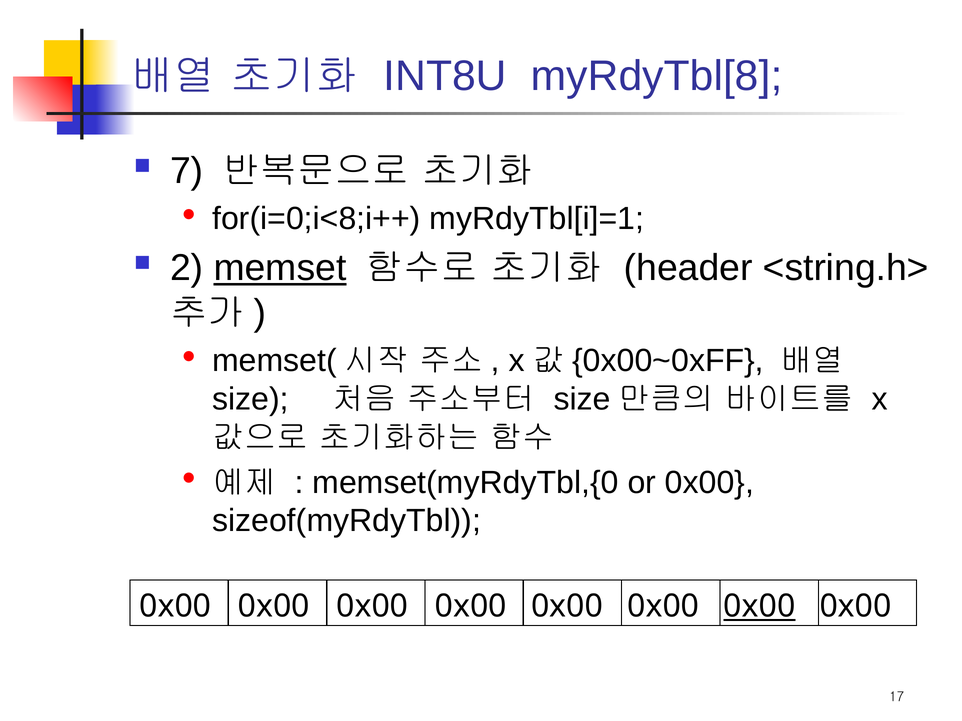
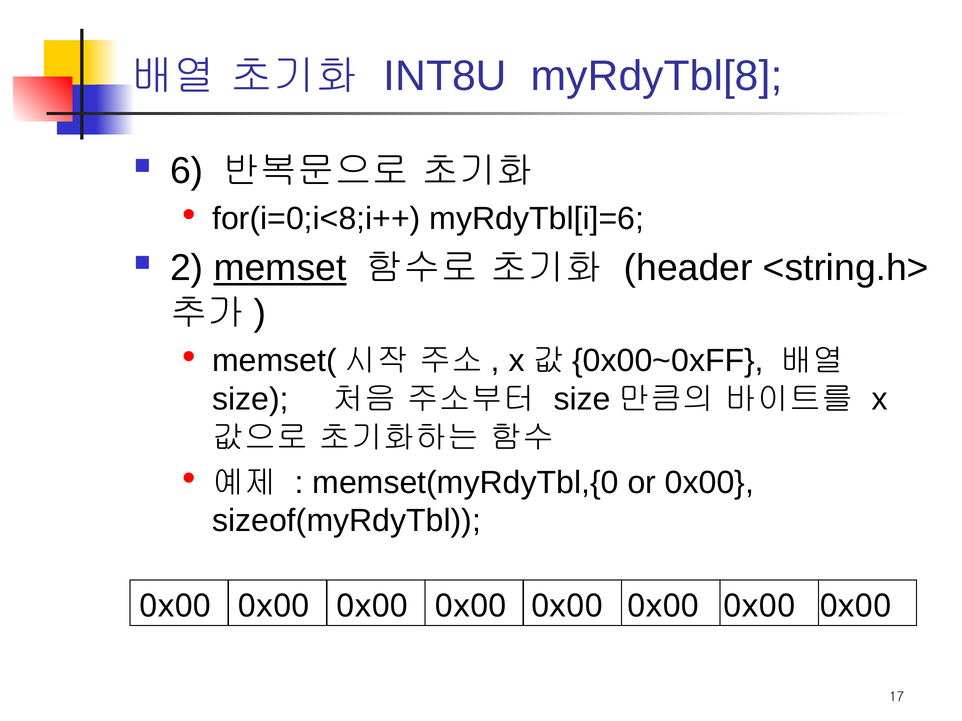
7: 7 -> 6
myRdyTbl[i]=1: myRdyTbl[i]=1 -> myRdyTbl[i]=6
0x00 at (759, 607) underline: present -> none
